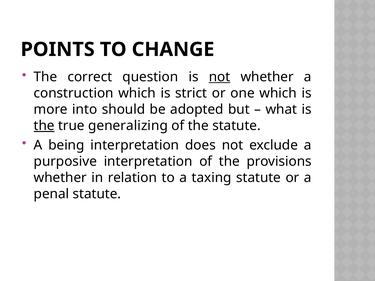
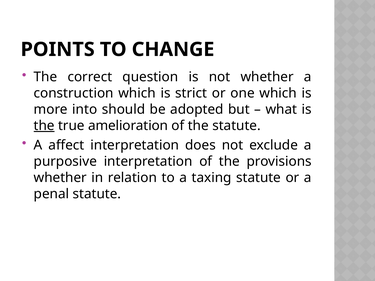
not at (220, 77) underline: present -> none
generalizing: generalizing -> amelioration
being: being -> affect
